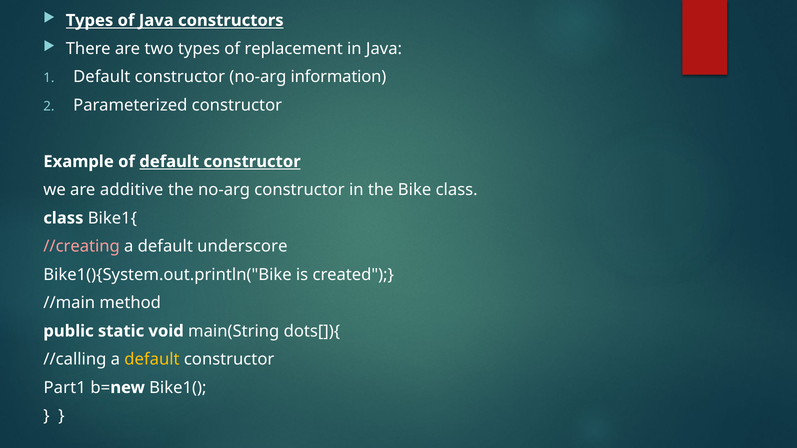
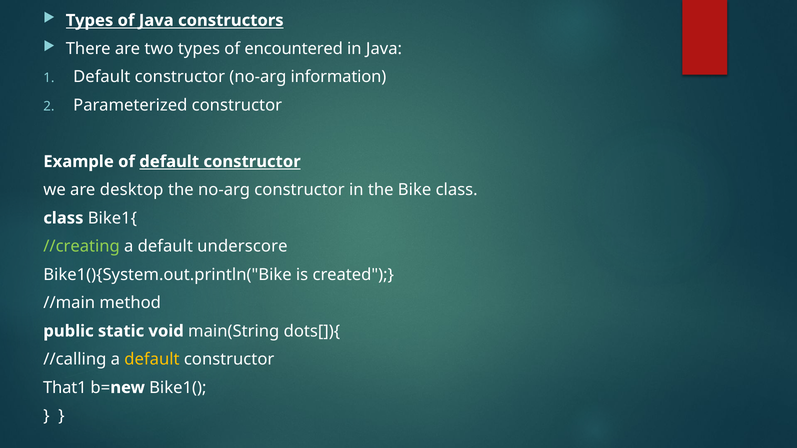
replacement: replacement -> encountered
additive: additive -> desktop
//creating colour: pink -> light green
Part1: Part1 -> That1
